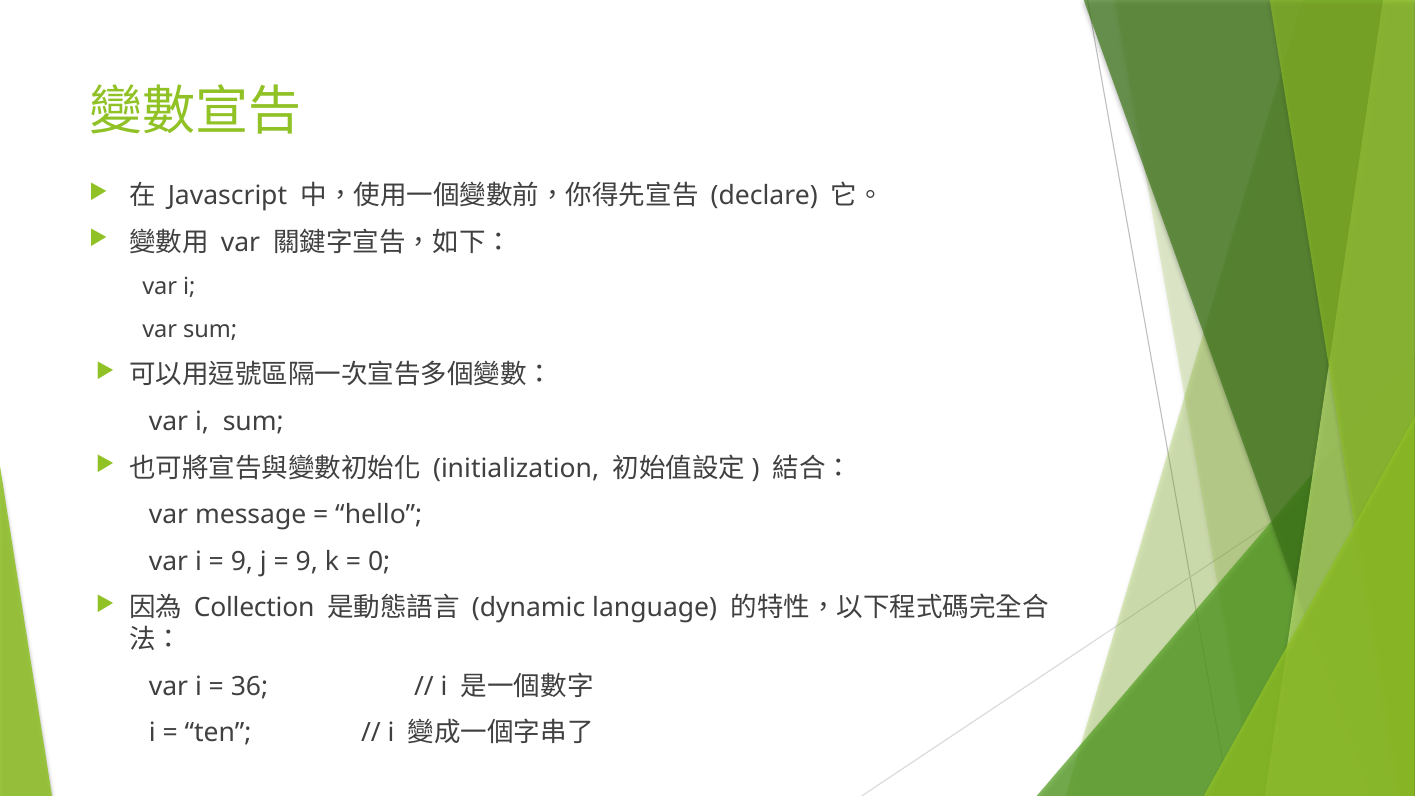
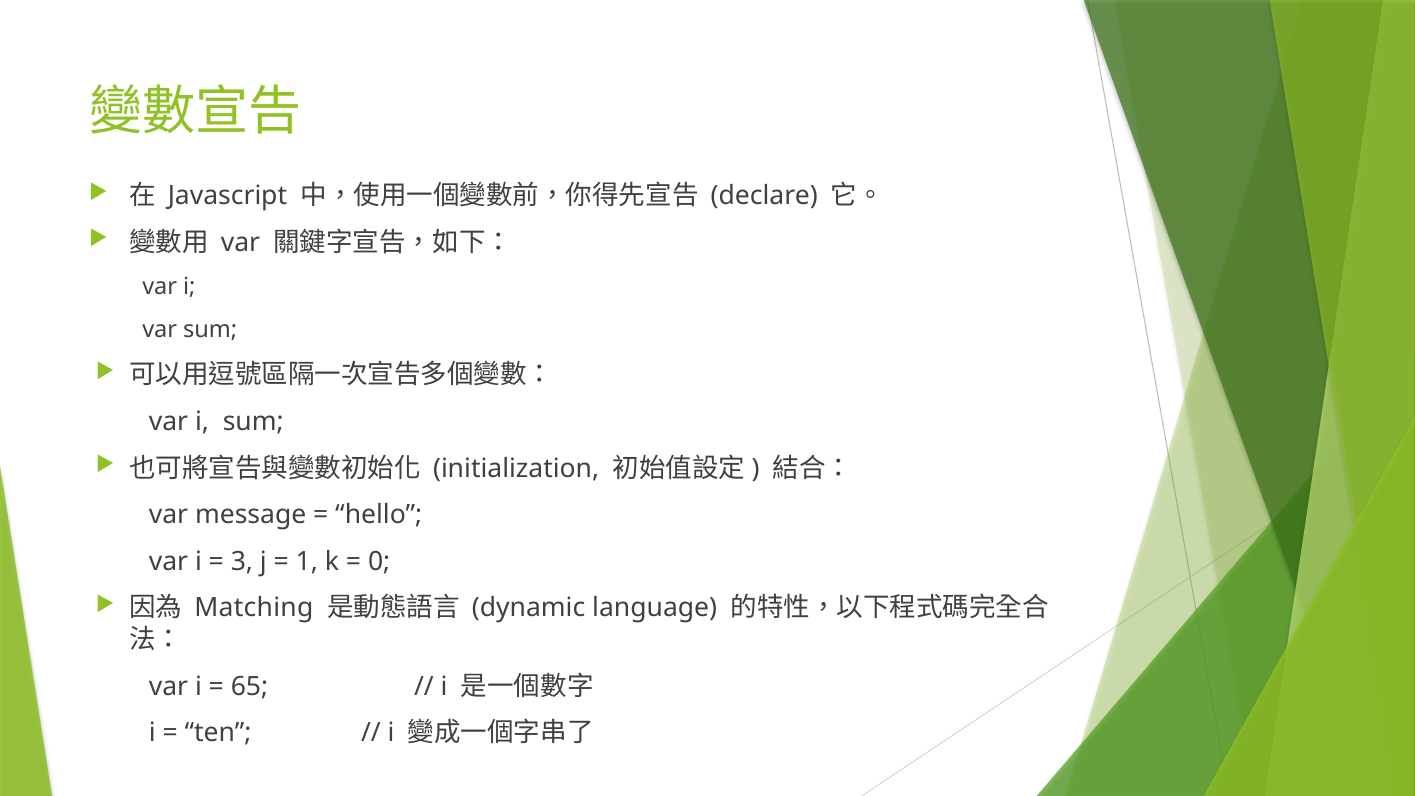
9 at (242, 562): 9 -> 3
9 at (307, 562): 9 -> 1
Collection: Collection -> Matching
36: 36 -> 65
